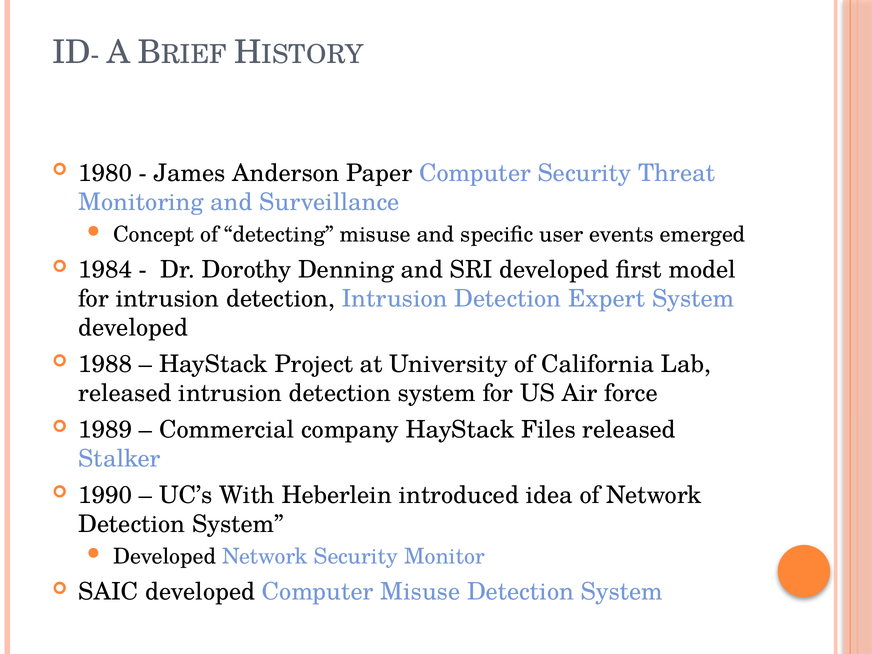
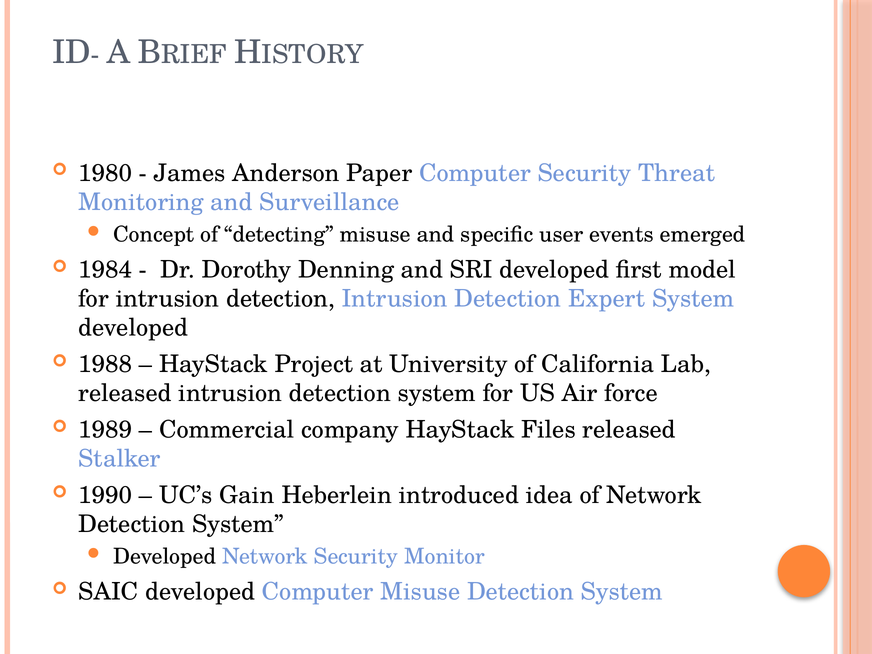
With: With -> Gain
